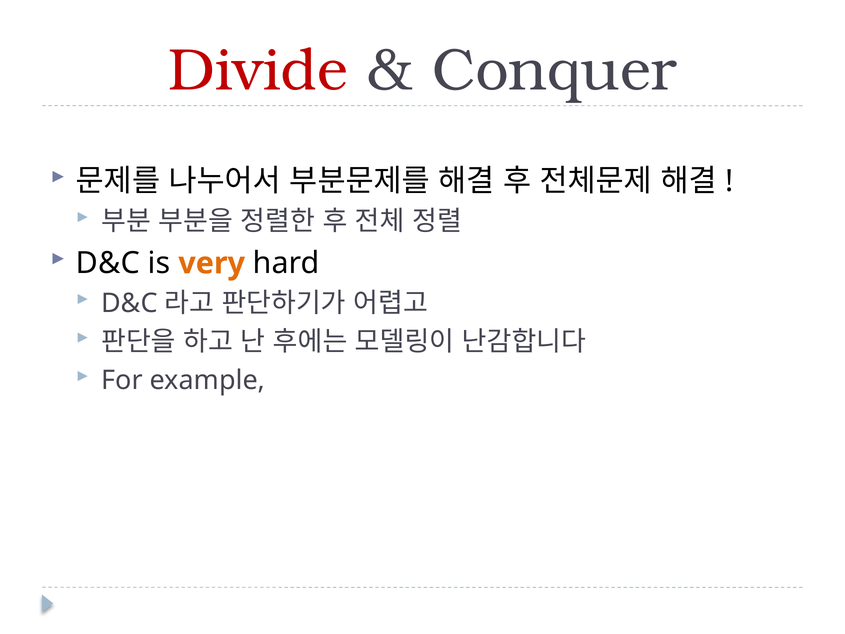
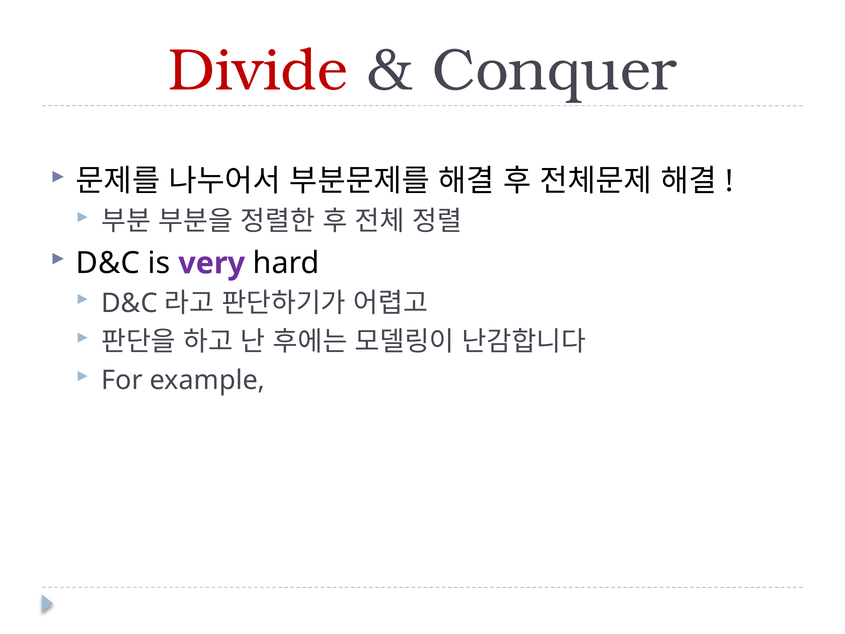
very colour: orange -> purple
